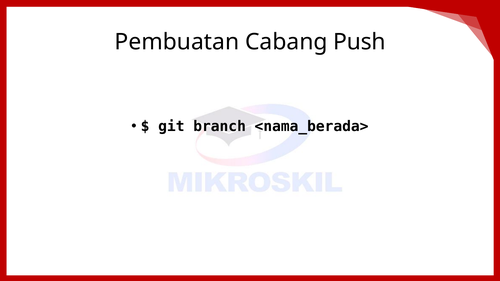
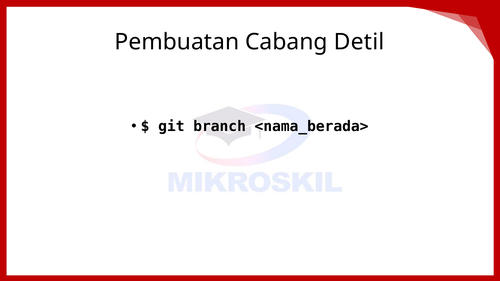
Push: Push -> Detil
